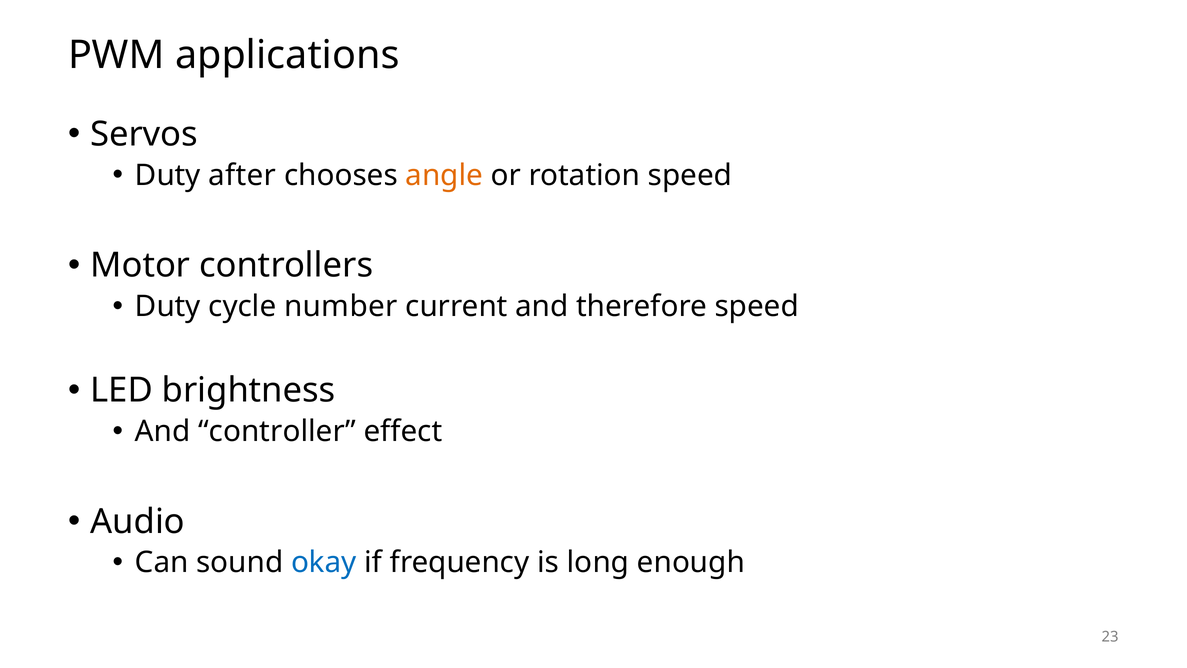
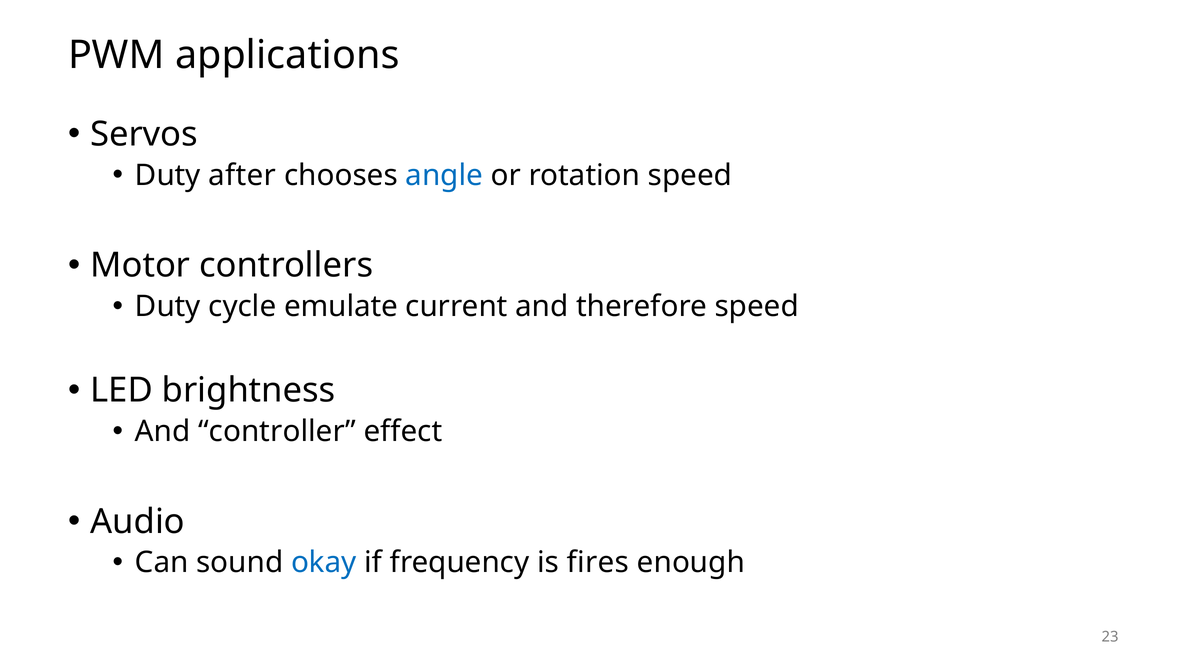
angle colour: orange -> blue
number: number -> emulate
long: long -> fires
